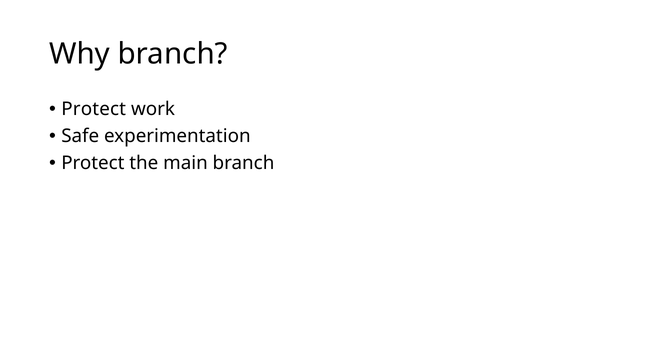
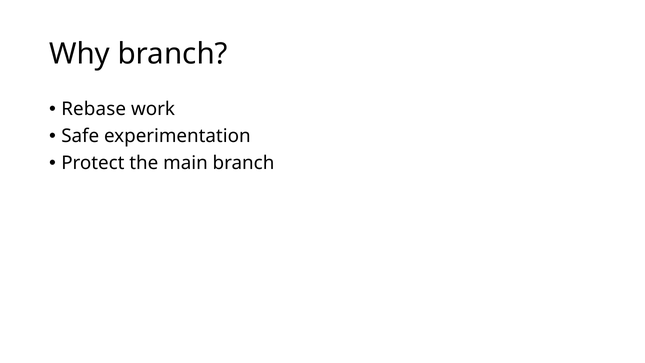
Protect at (94, 109): Protect -> Rebase
